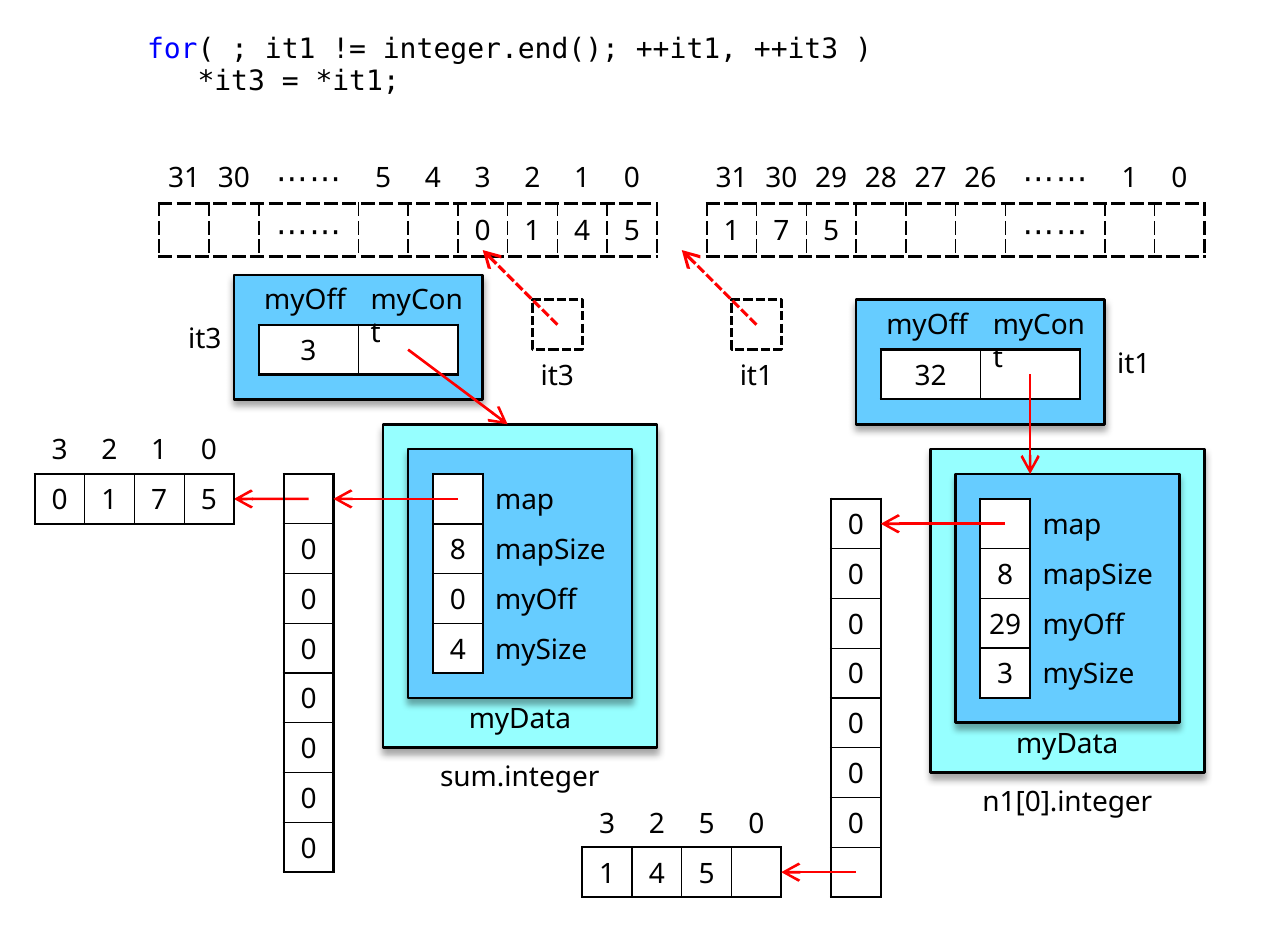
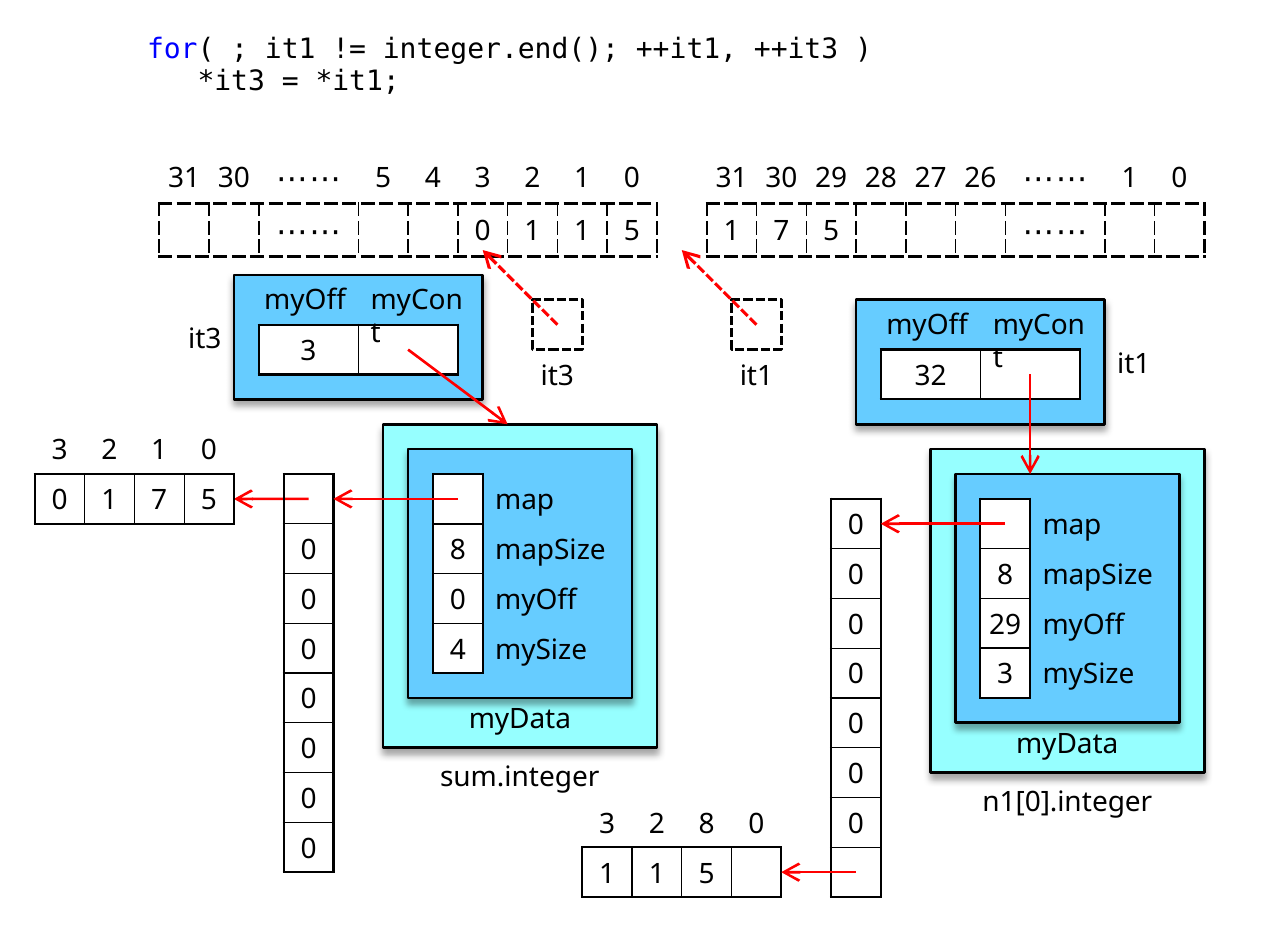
4 at (582, 232): 4 -> 1
2 5: 5 -> 8
4 at (657, 874): 4 -> 1
